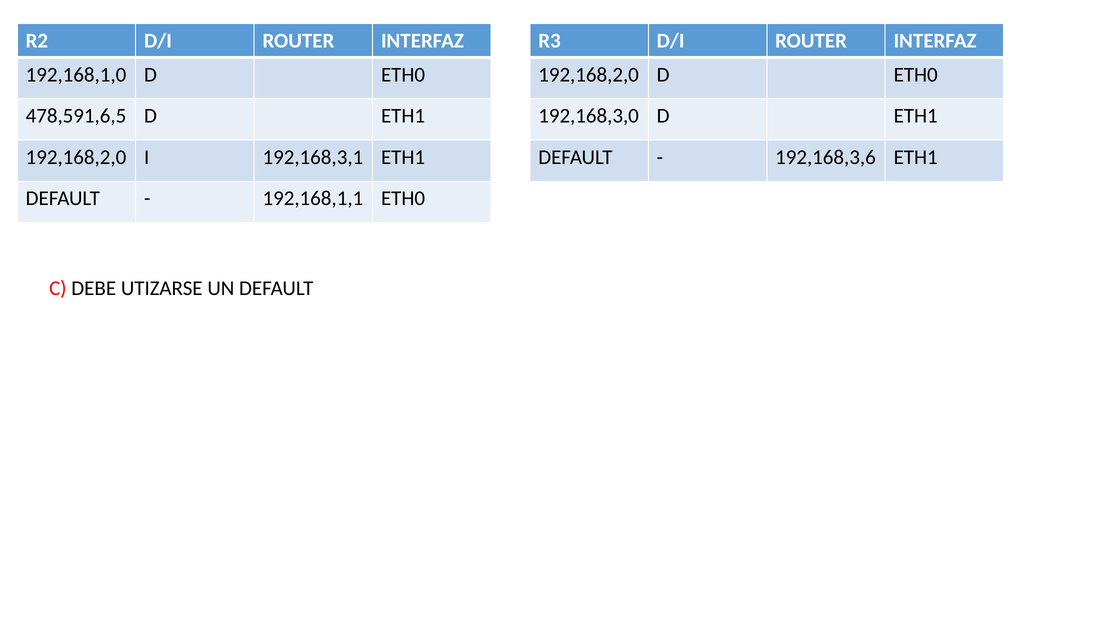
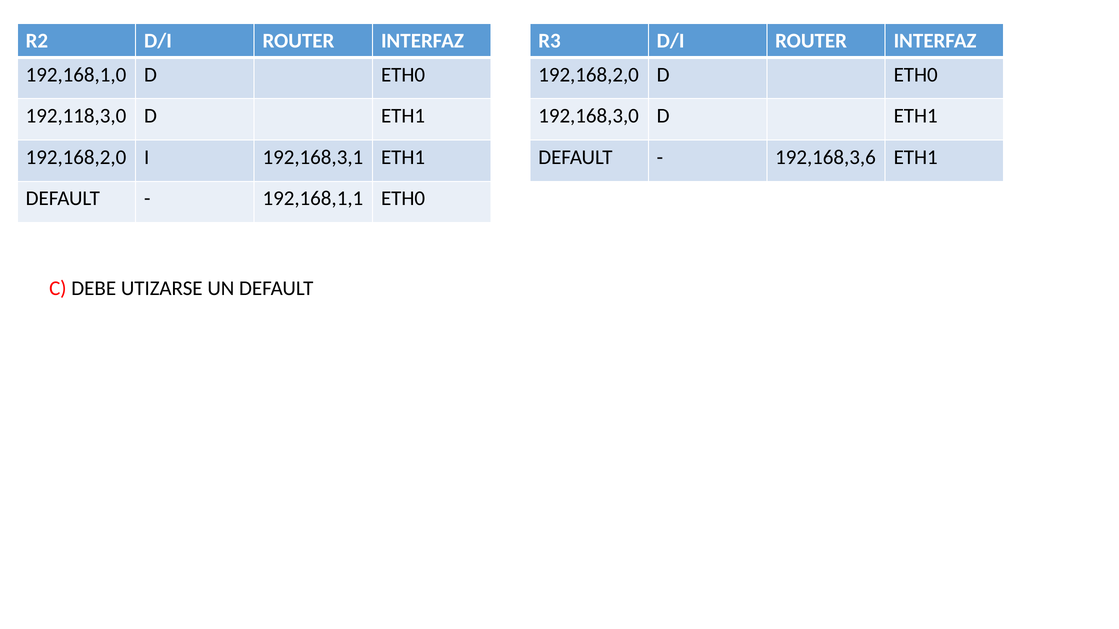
478,591,6,5: 478,591,6,5 -> 192,118,3,0
